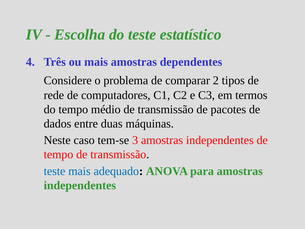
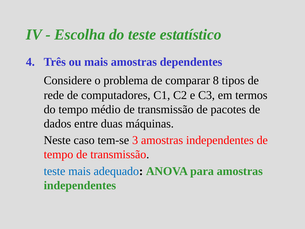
2: 2 -> 8
